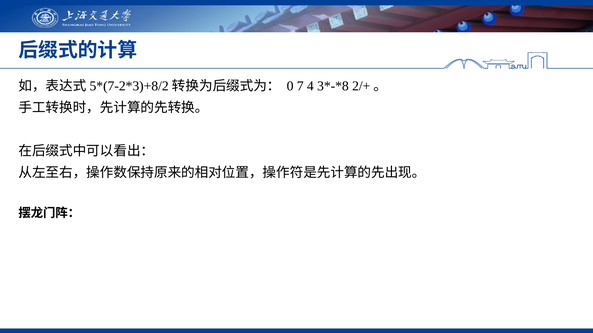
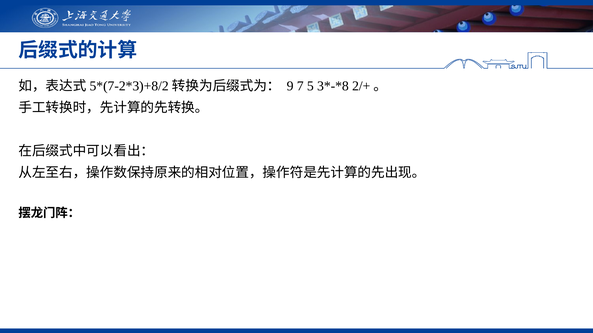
0: 0 -> 9
4: 4 -> 5
